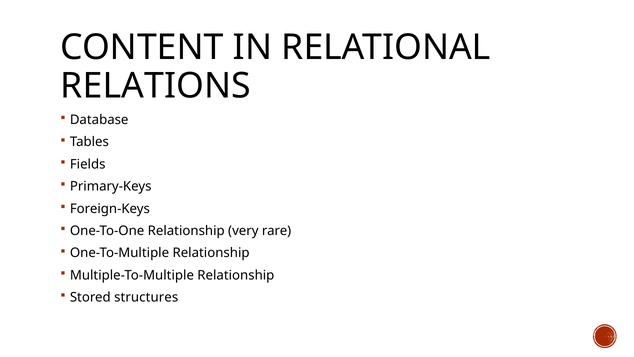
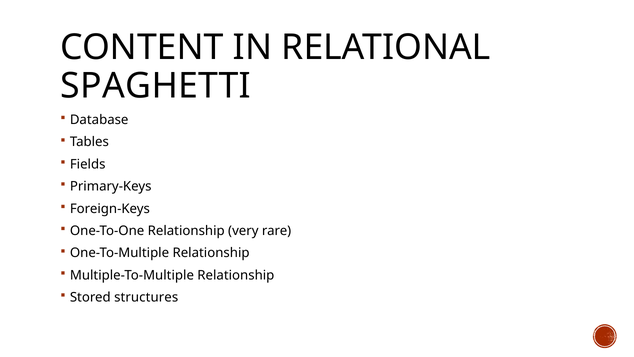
RELATIONS: RELATIONS -> SPAGHETTI
